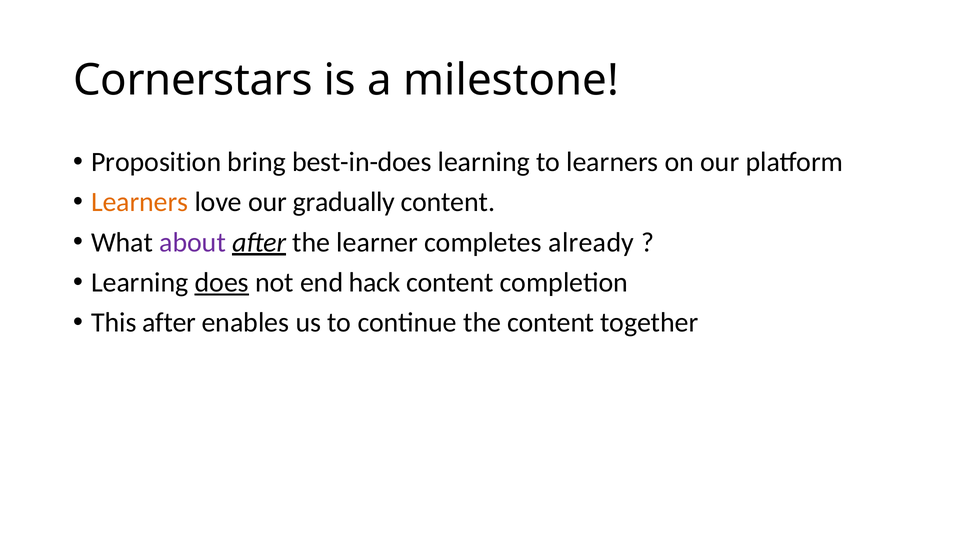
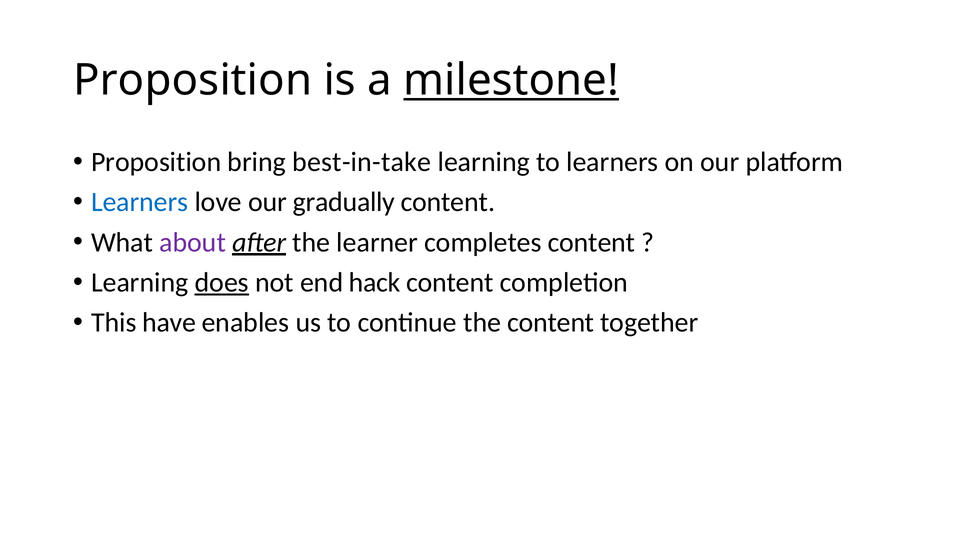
Cornerstars at (193, 80): Cornerstars -> Proposition
milestone underline: none -> present
best-in-does: best-in-does -> best-in-take
Learners at (140, 202) colour: orange -> blue
completes already: already -> content
This after: after -> have
